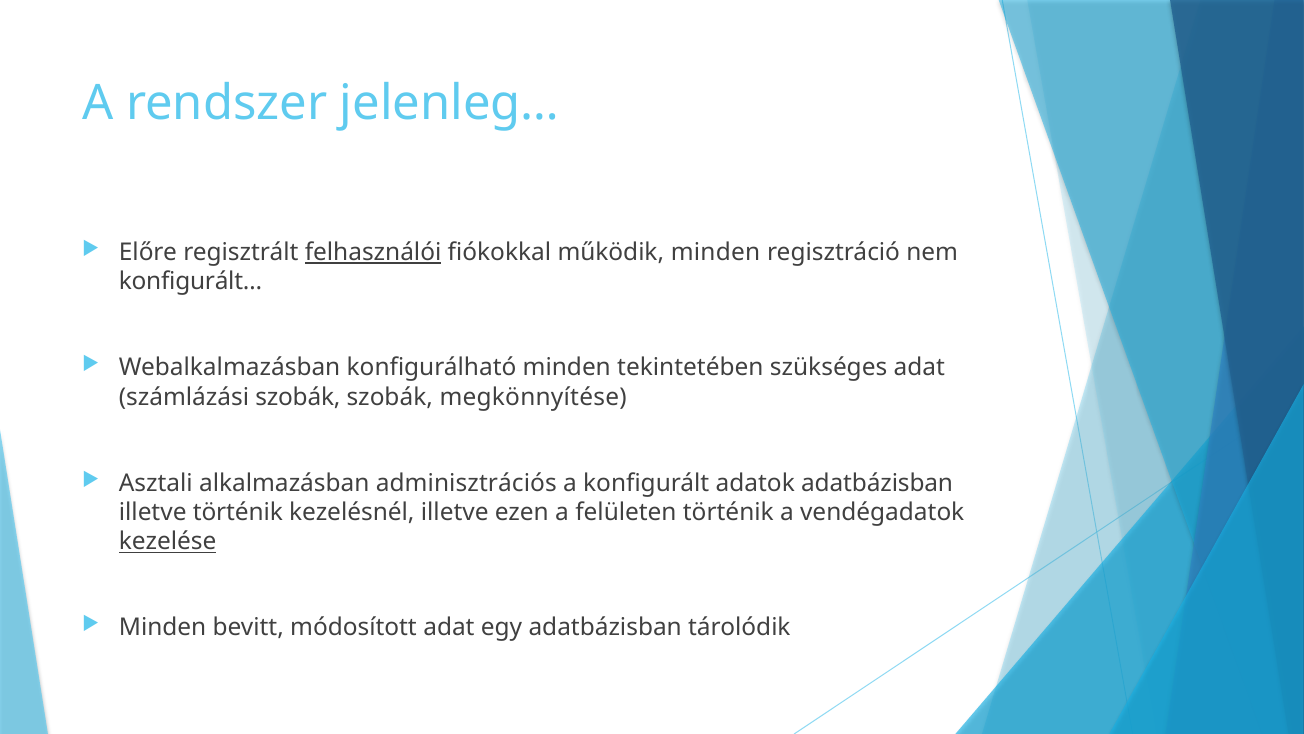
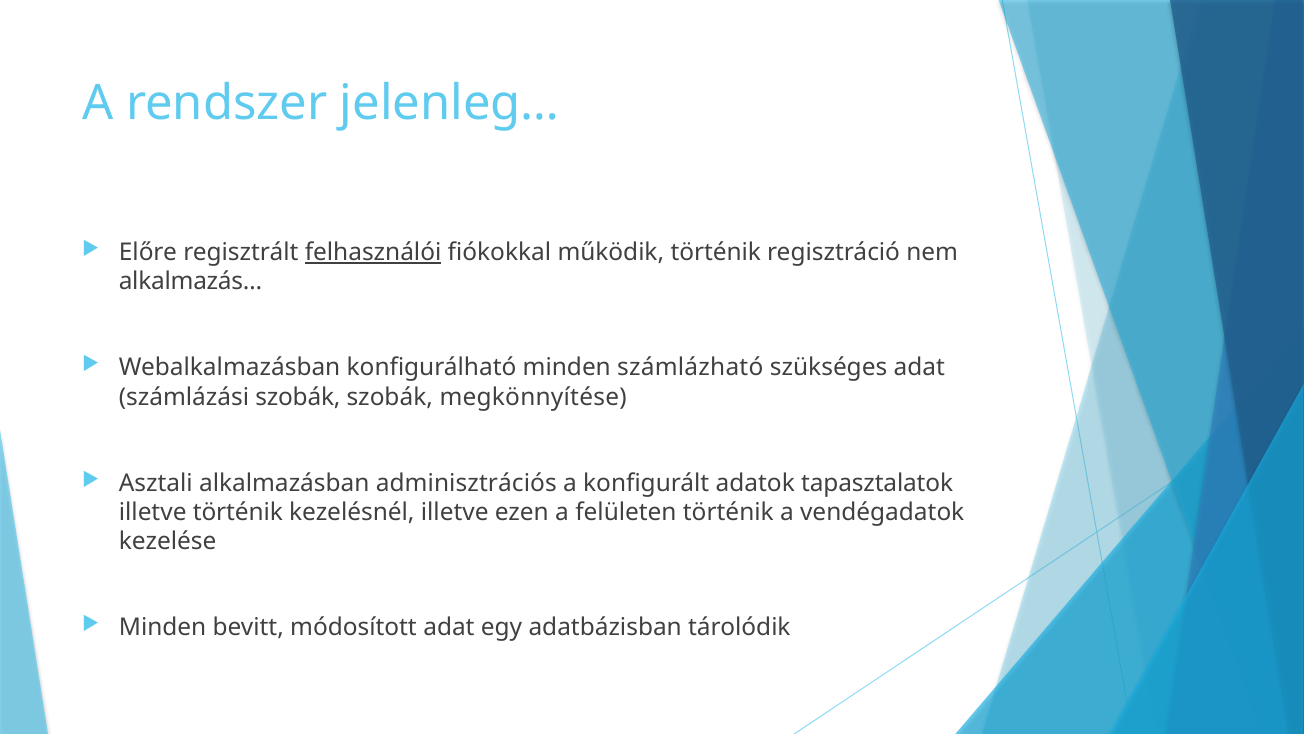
működik minden: minden -> történik
konfigurált…: konfigurált… -> alkalmazás…
tekintetében: tekintetében -> számlázható
adatok adatbázisban: adatbázisban -> tapasztalatok
kezelése underline: present -> none
